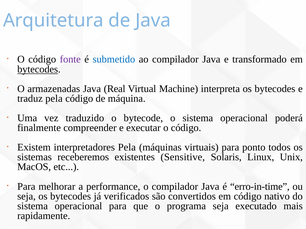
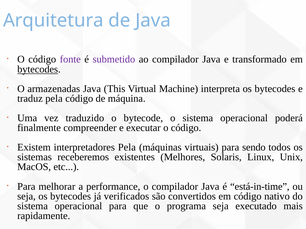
submetido colour: blue -> purple
Real: Real -> This
ponto: ponto -> sendo
Sensitive: Sensitive -> Melhores
erro-in-time: erro-in-time -> está-in-time
